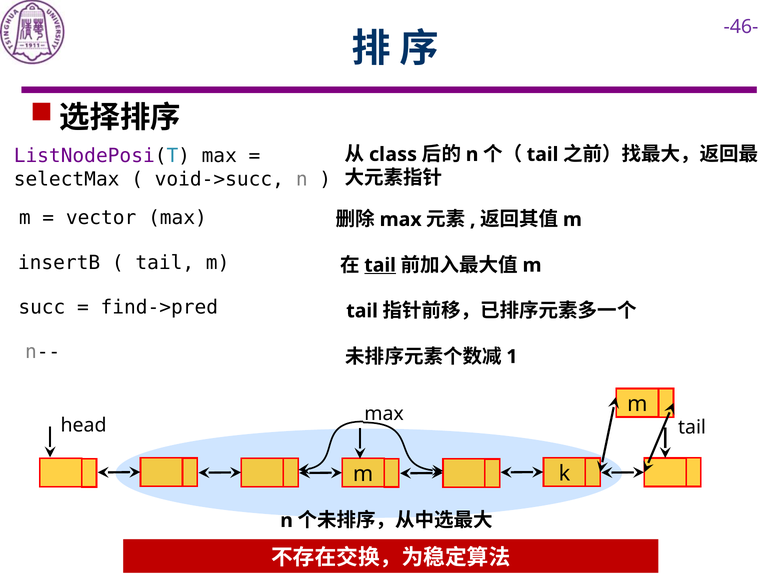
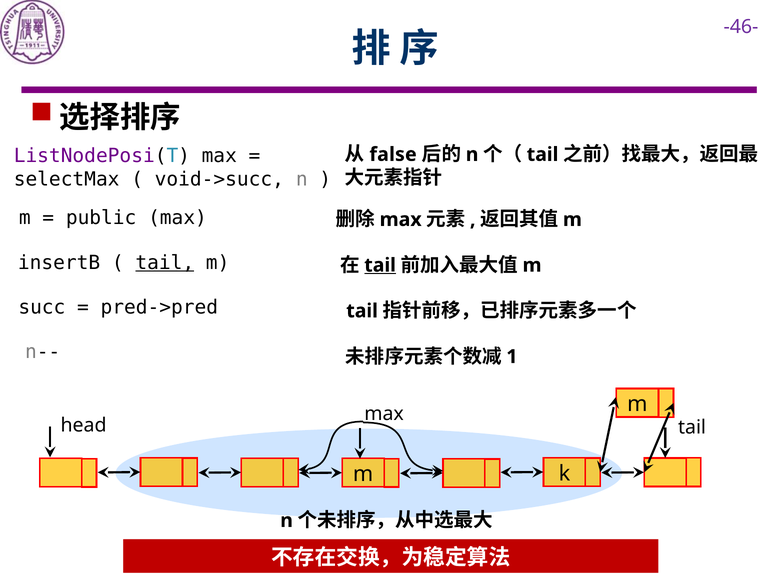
class: class -> false
vector: vector -> public
tail at (165, 263) underline: none -> present
find->pred: find->pred -> pred->pred
